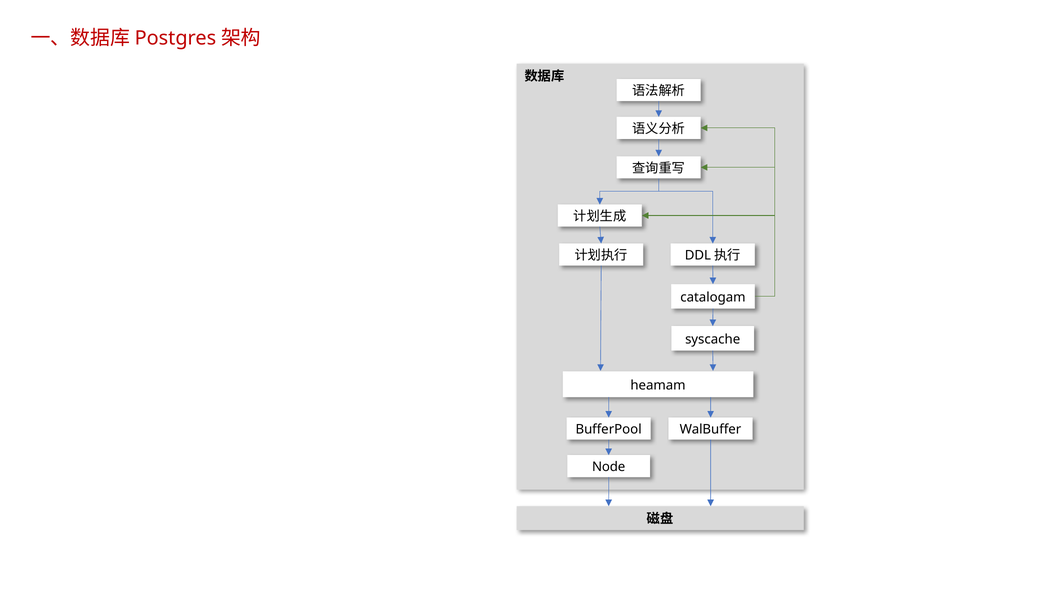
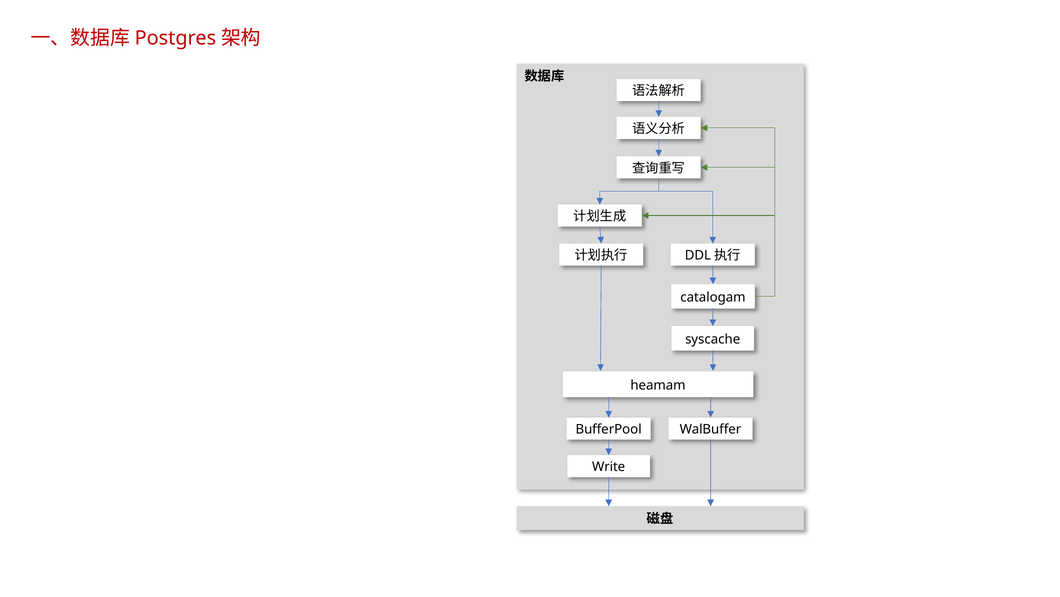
Node: Node -> Write
